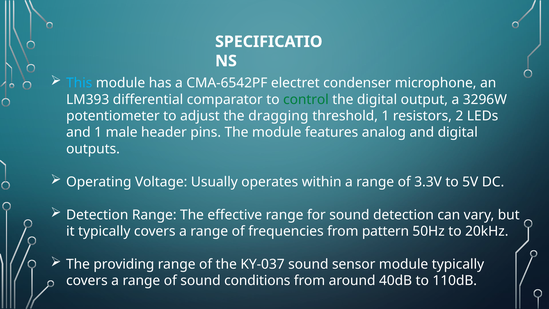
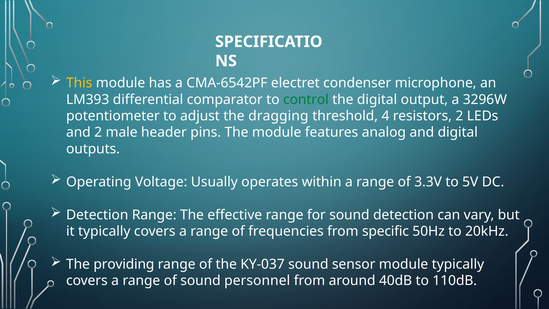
This colour: light blue -> yellow
threshold 1: 1 -> 4
and 1: 1 -> 2
pattern: pattern -> specific
conditions: conditions -> personnel
